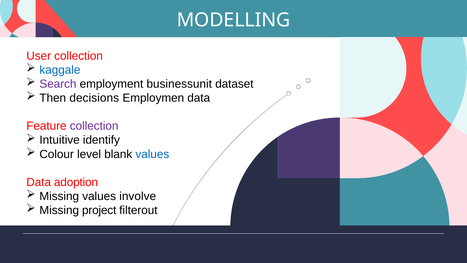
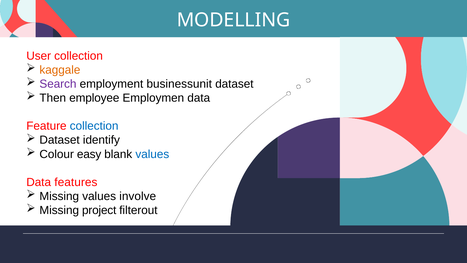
kaggale colour: blue -> orange
decisions: decisions -> employee
collection at (94, 126) colour: purple -> blue
Intuitive at (60, 140): Intuitive -> Dataset
level: level -> easy
adoption: adoption -> features
